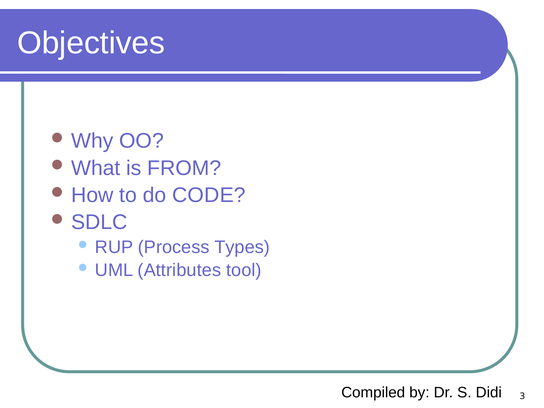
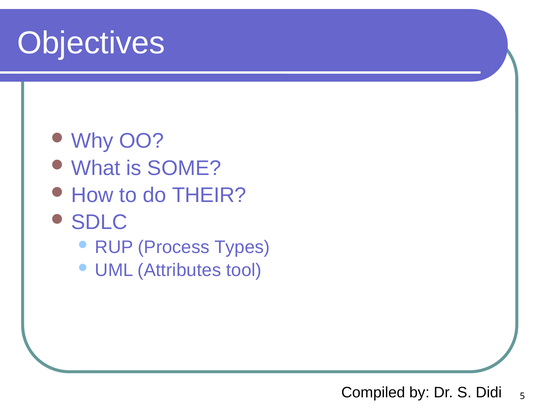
FROM: FROM -> SOME
CODE: CODE -> THEIR
3: 3 -> 5
